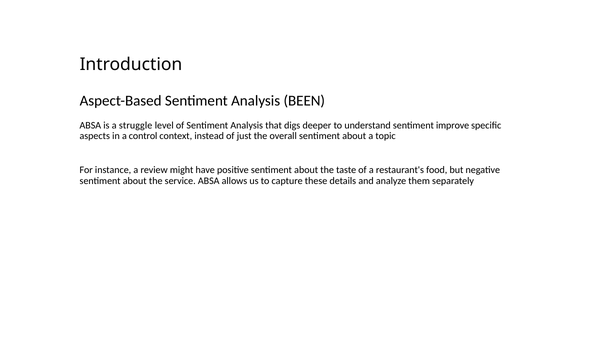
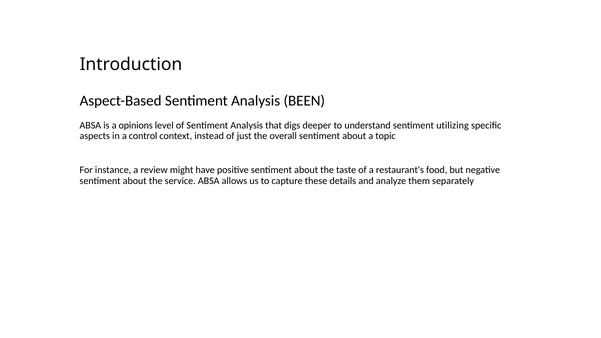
struggle: struggle -> opinions
improve: improve -> utilizing
